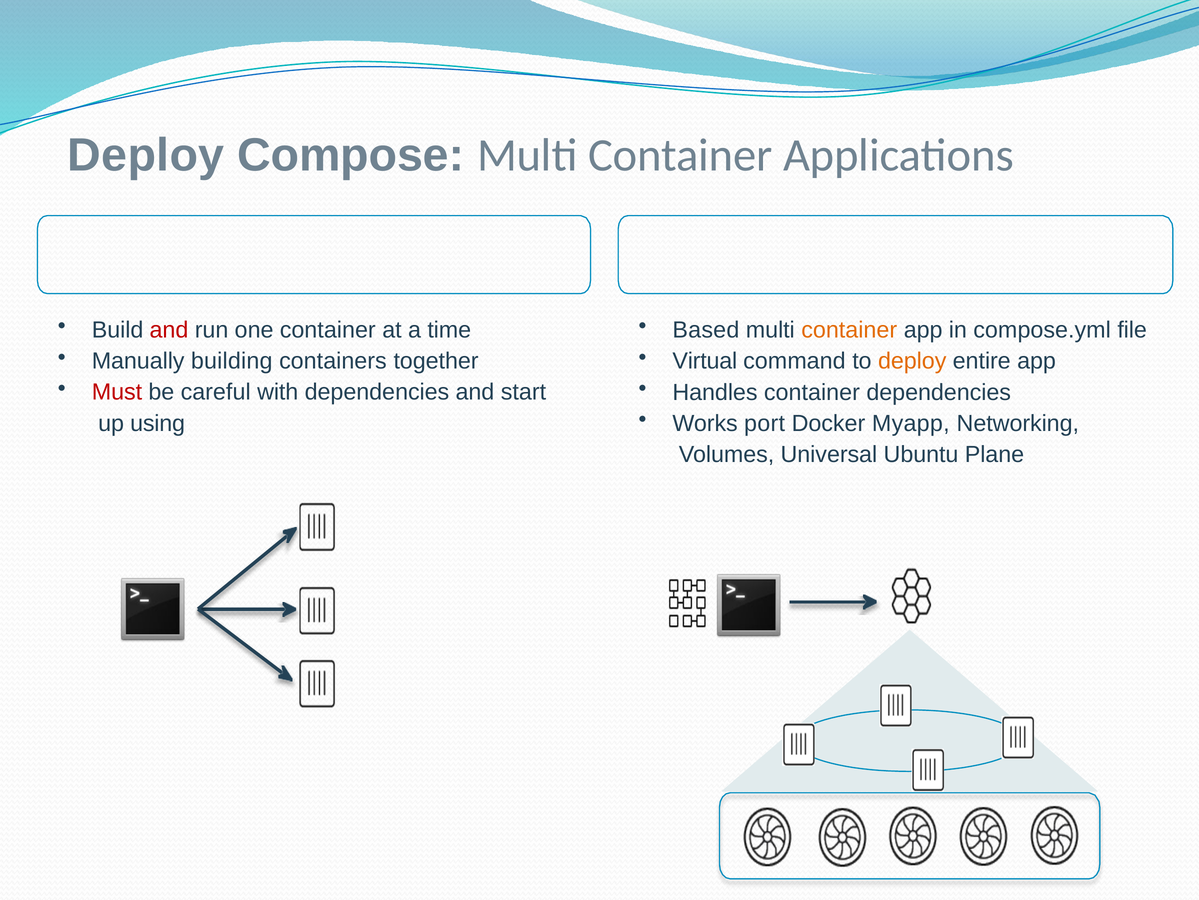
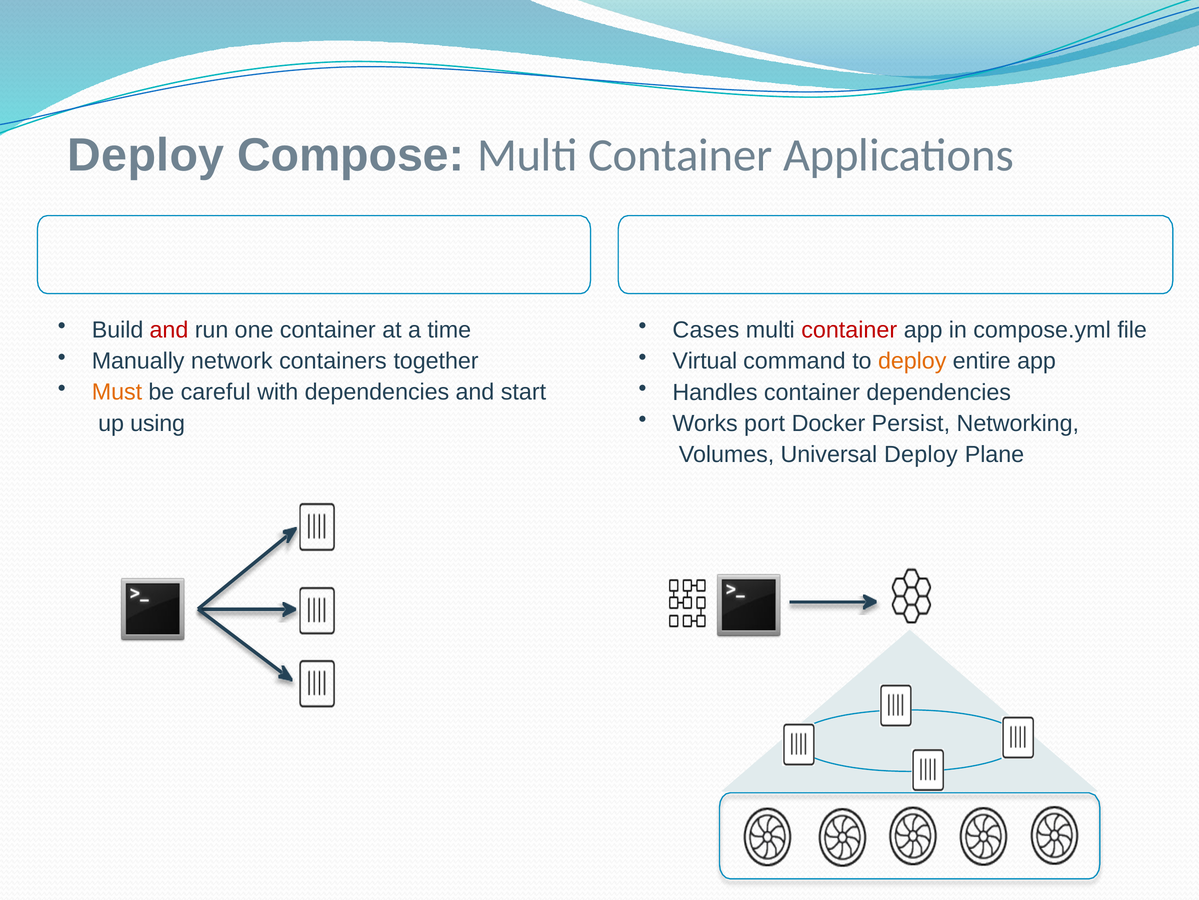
Based: Based -> Cases
container at (849, 330) colour: orange -> red
building: building -> network
Must colour: red -> orange
Myapp: Myapp -> Persist
Universal Ubuntu: Ubuntu -> Deploy
